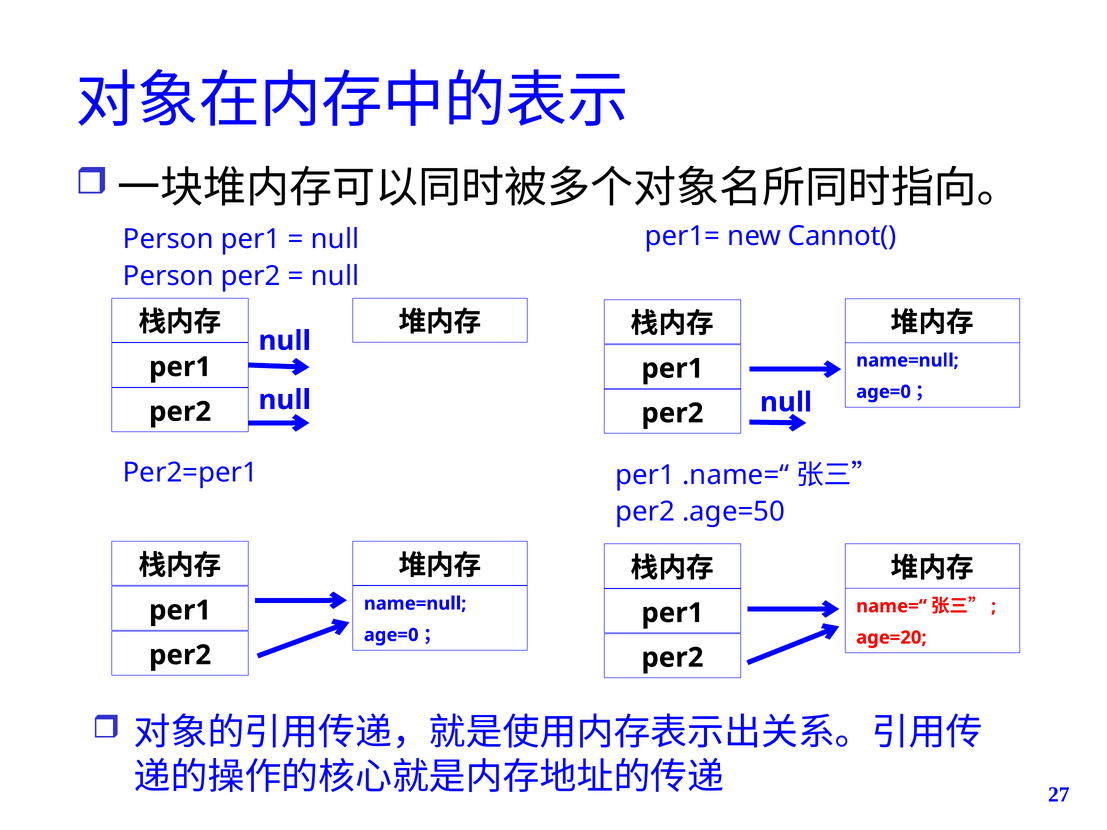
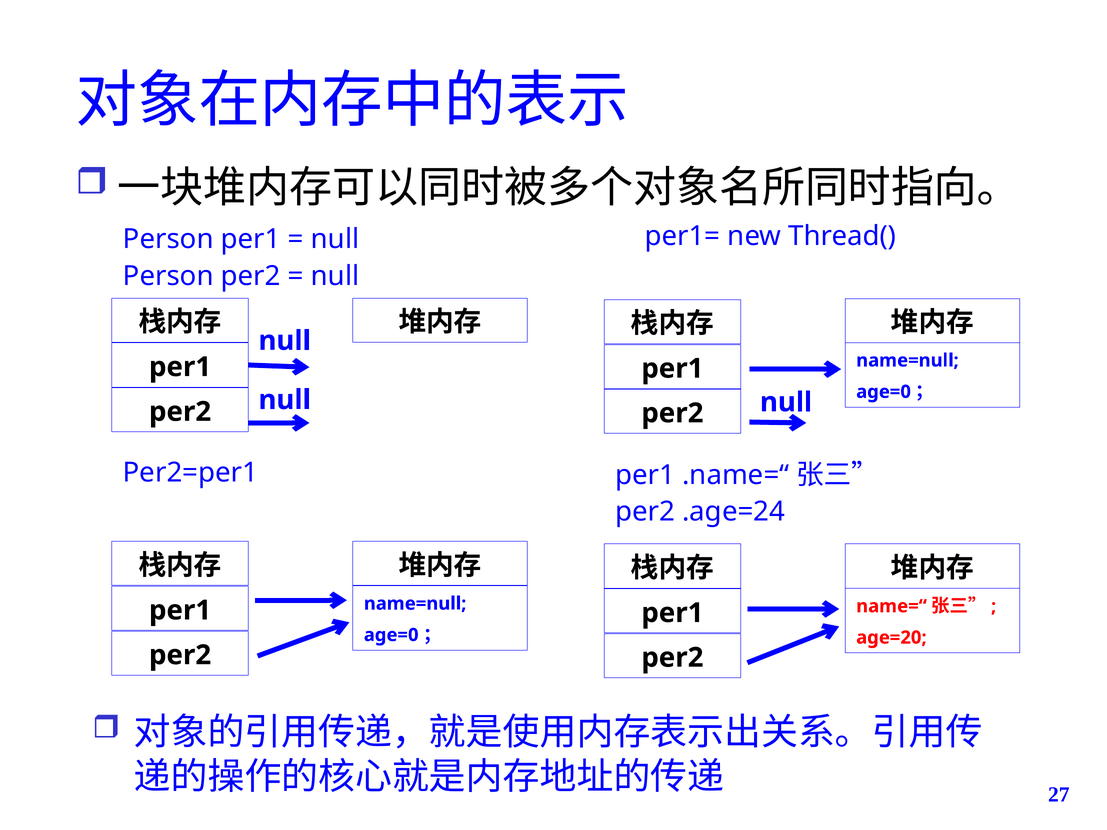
Cannot(: Cannot( -> Thread(
.age=50: .age=50 -> .age=24
